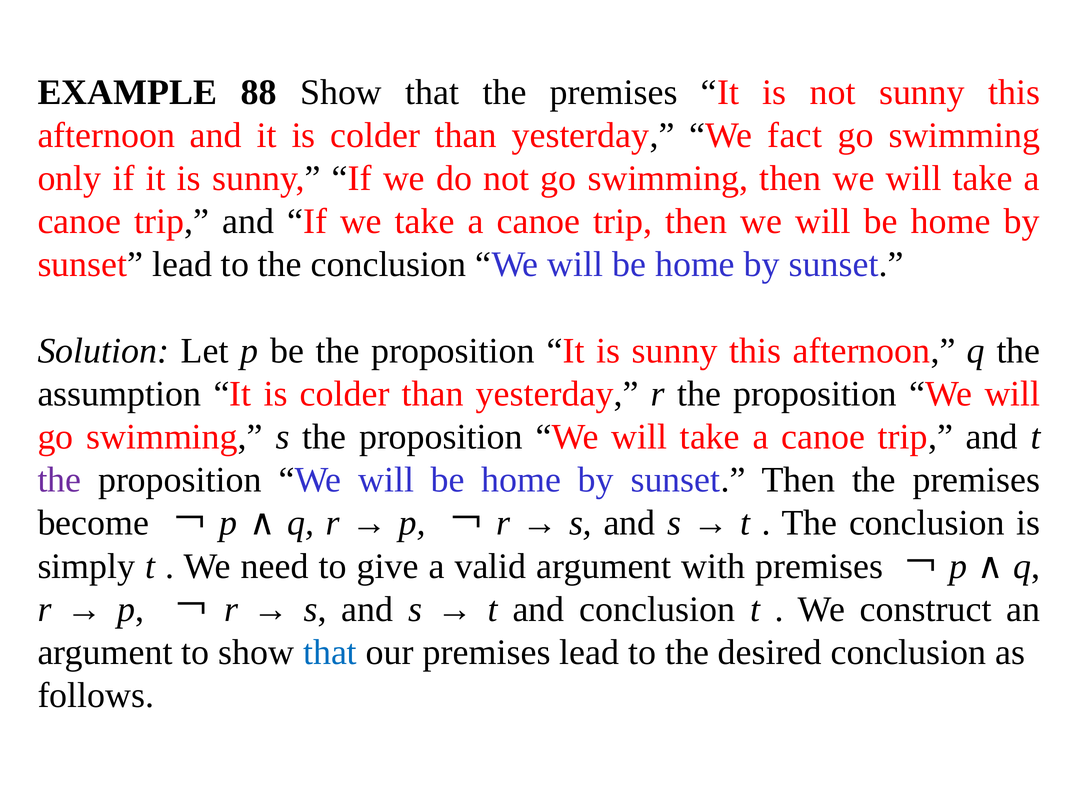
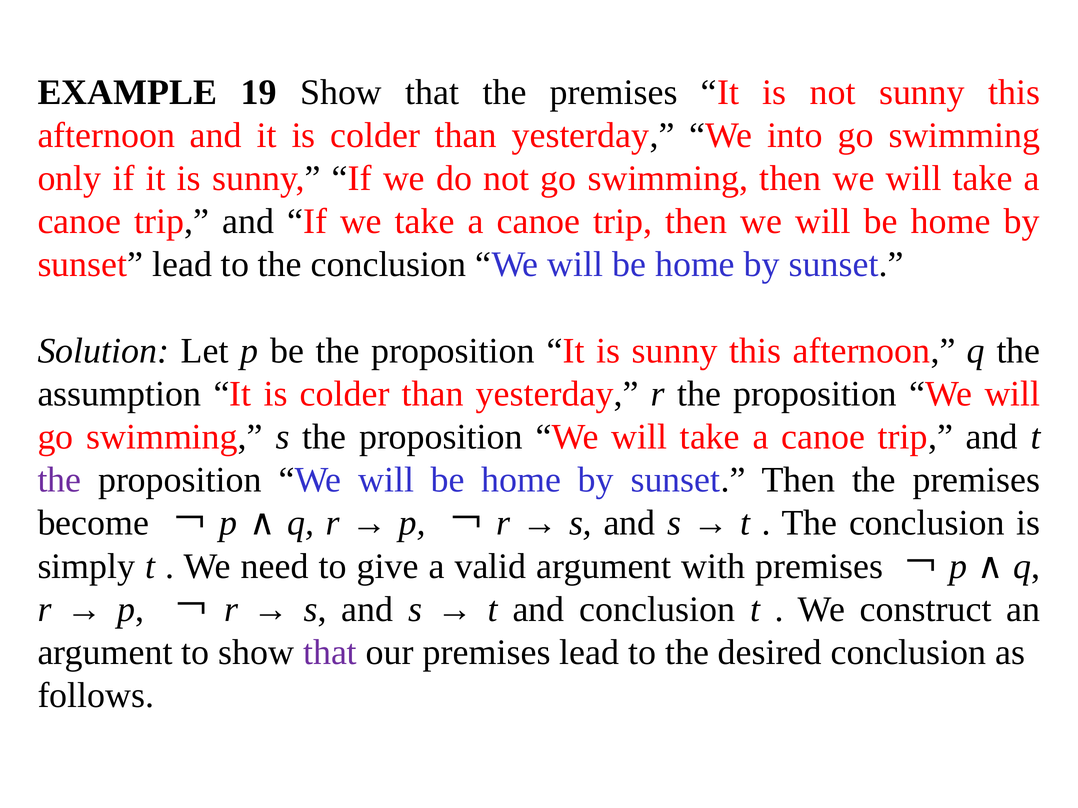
88: 88 -> 19
fact: fact -> into
that at (330, 653) colour: blue -> purple
